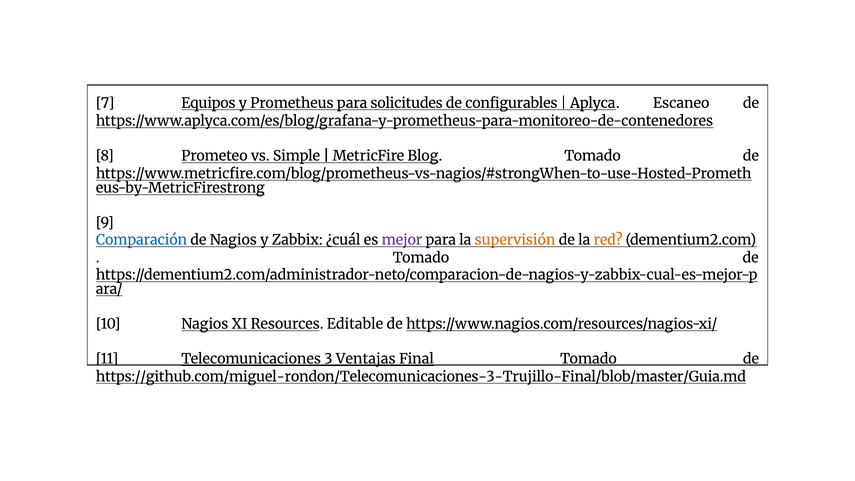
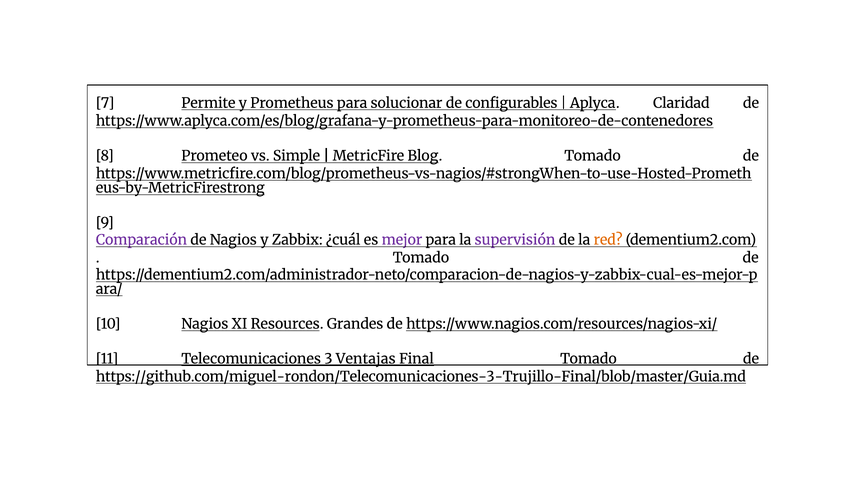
Equipos: Equipos -> Permite
solicitudes: solicitudes -> solucionar
Escaneo: Escaneo -> Claridad
Comparación colour: blue -> purple
supervisión colour: orange -> purple
Editable: Editable -> Grandes
